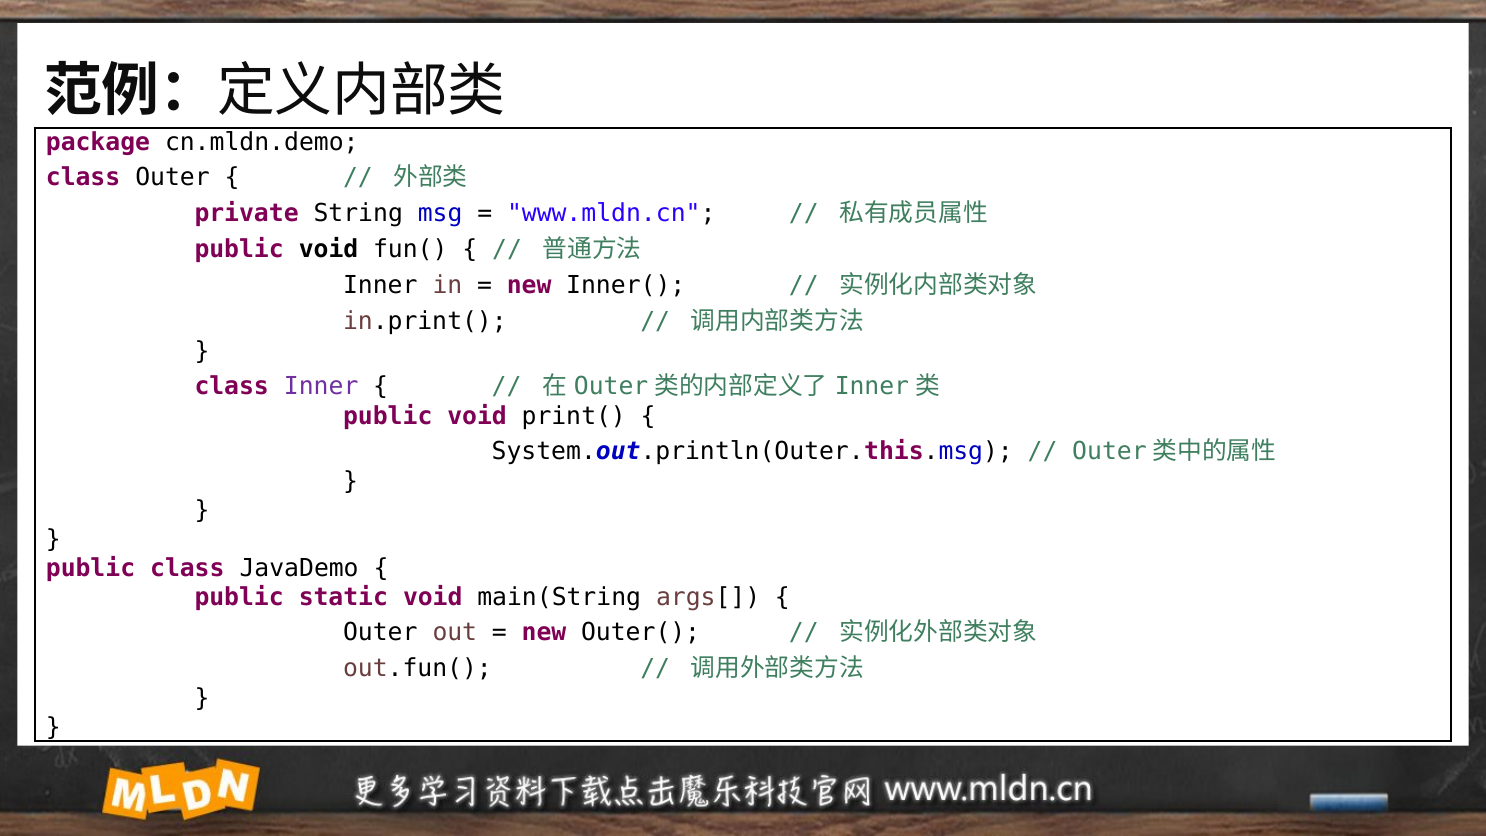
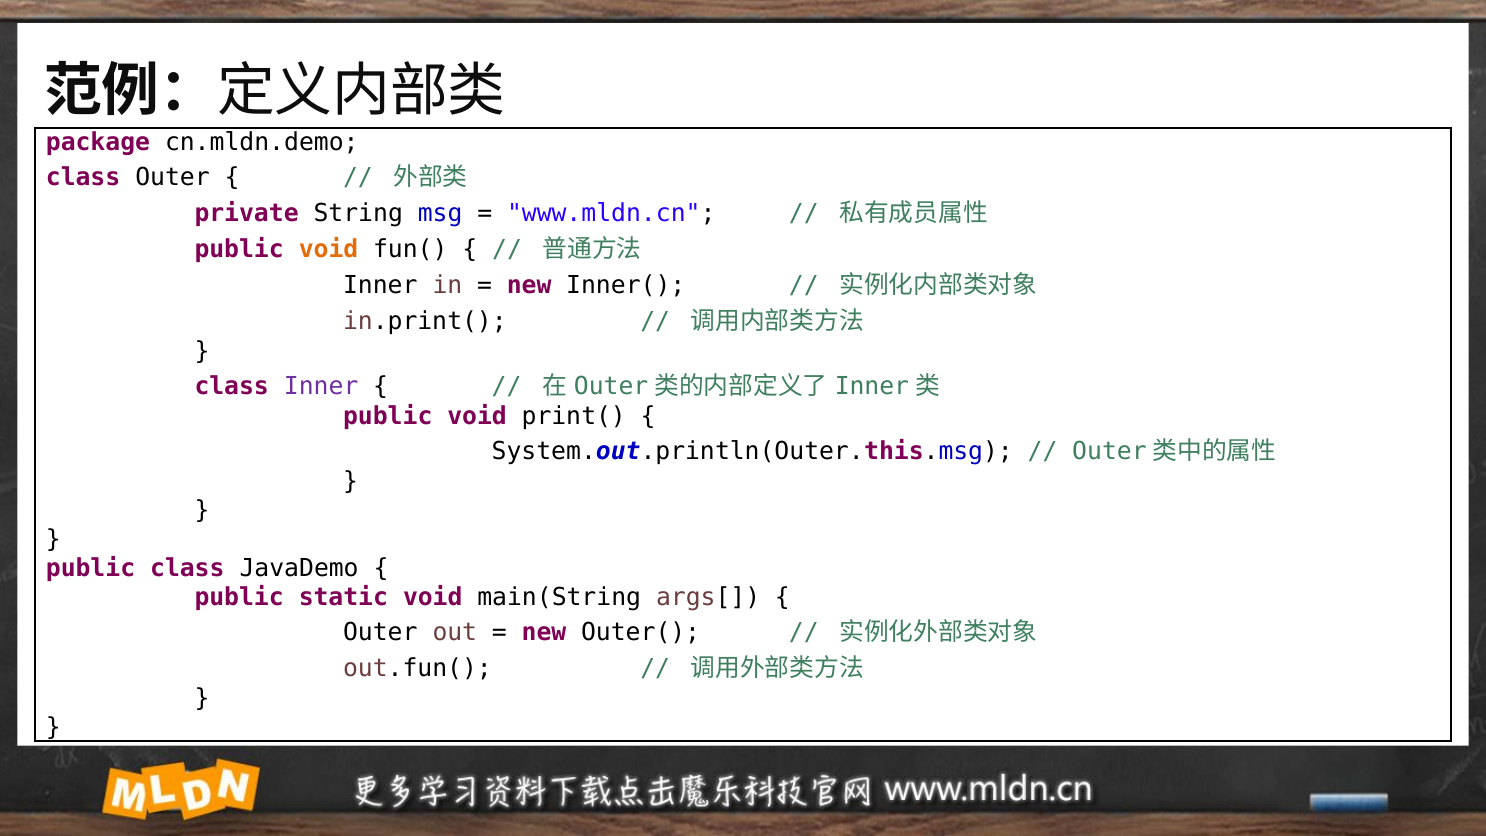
void at (329, 249) colour: black -> orange
